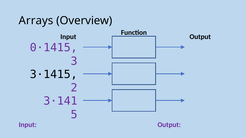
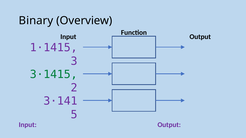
Arrays: Arrays -> Binary
0·1415: 0·1415 -> 1·1415
3·1415 colour: black -> green
